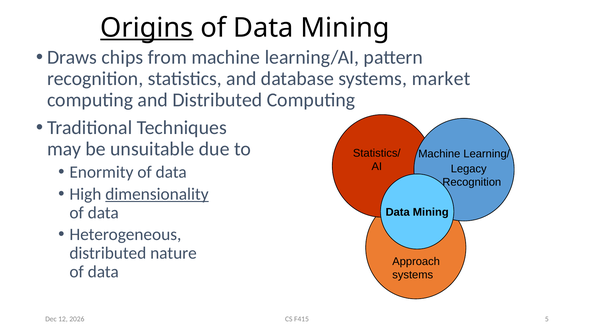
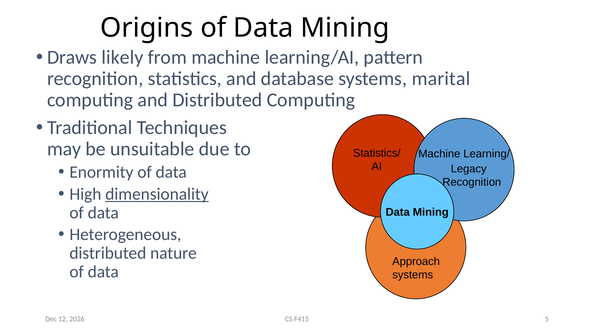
Origins underline: present -> none
chips: chips -> likely
market: market -> marital
